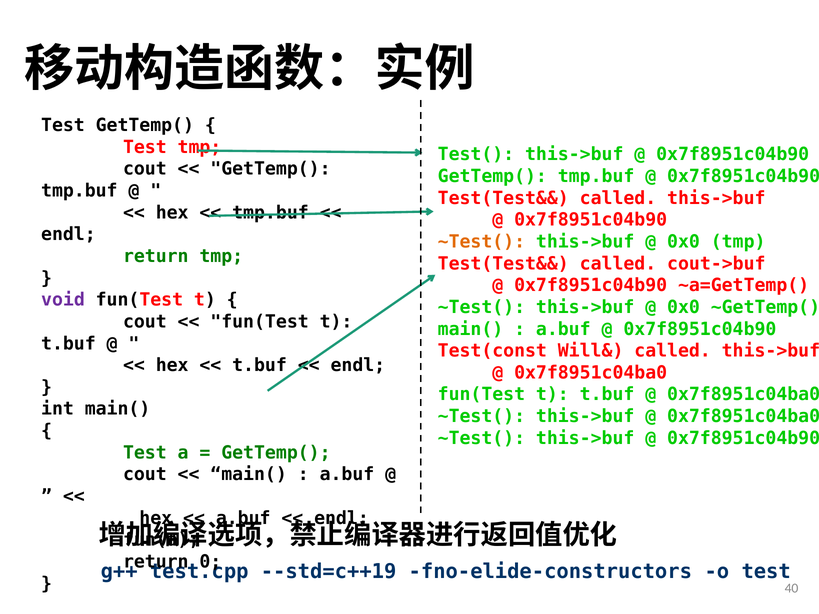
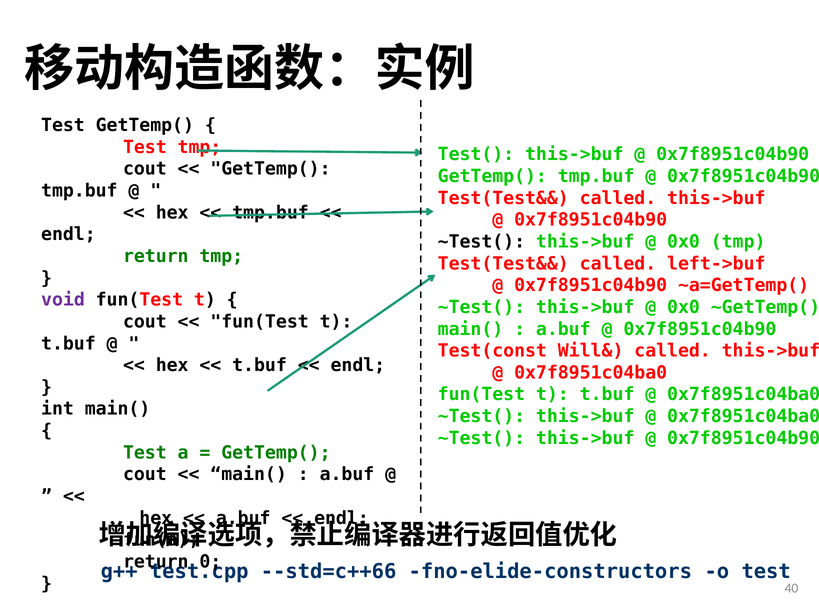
~Test( at (481, 242) colour: orange -> black
cout->buf: cout->buf -> left->buf
--std=c++19: --std=c++19 -> --std=c++66
